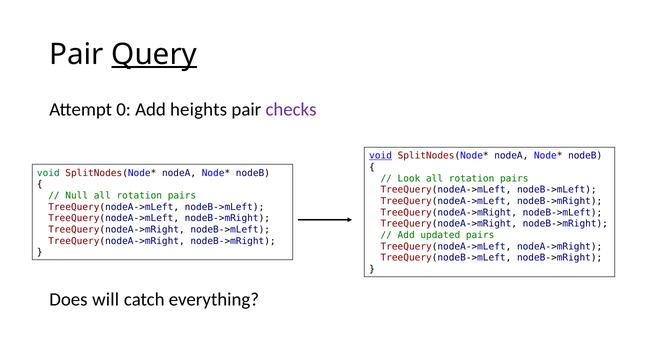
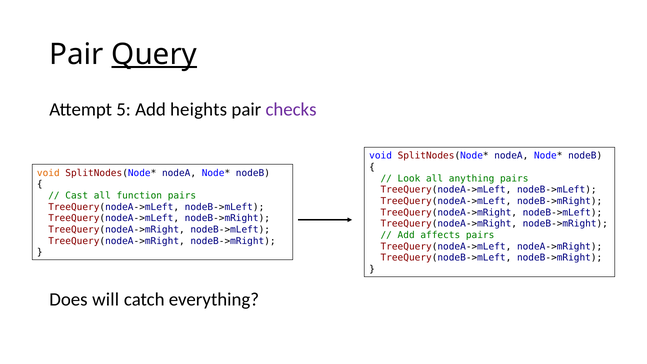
0: 0 -> 5
void at (381, 156) underline: present -> none
void at (48, 173) colour: green -> orange
rotation at (472, 178): rotation -> anything
Null: Null -> Cast
rotation at (139, 196): rotation -> function
updated: updated -> affects
